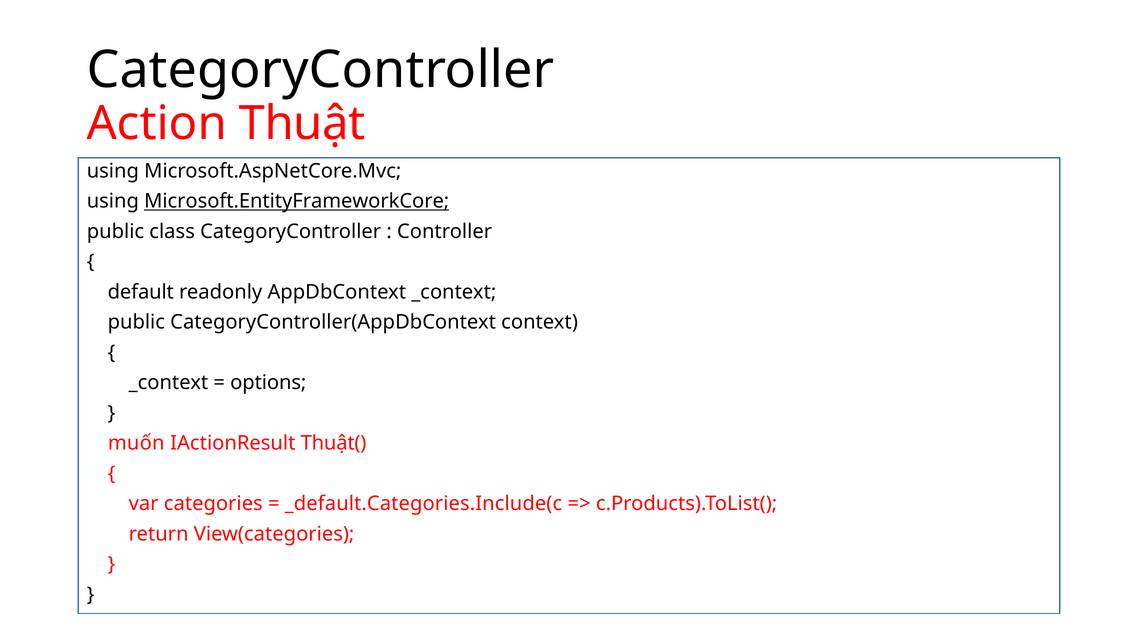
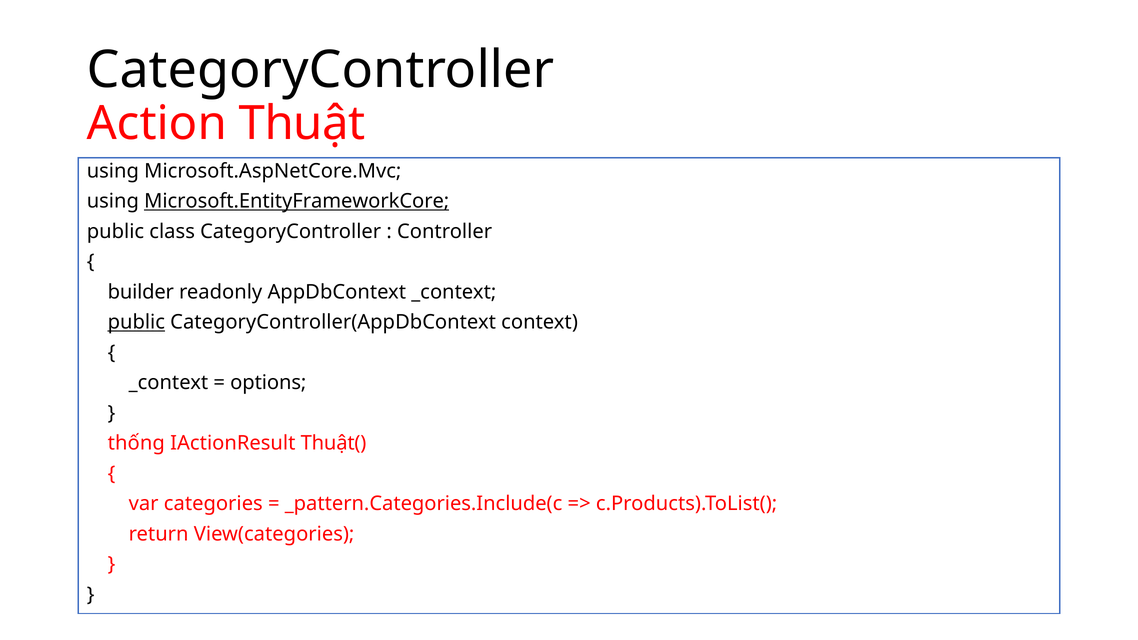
default: default -> builder
public at (136, 322) underline: none -> present
muốn: muốn -> thống
_default.Categories.Include(c: _default.Categories.Include(c -> _pattern.Categories.Include(c
